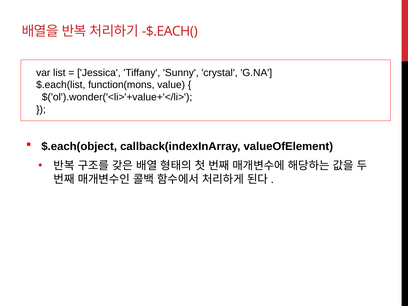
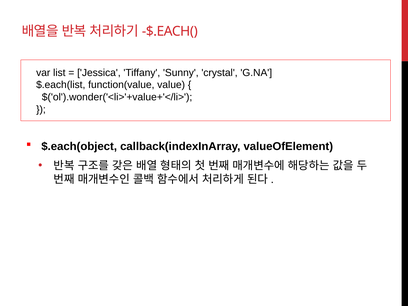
function(mons: function(mons -> function(value
